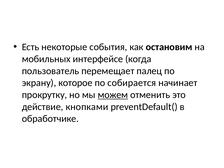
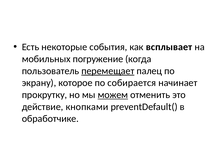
остановим: остановим -> всплывает
интерфейсе: интерфейсе -> погружение
перемещает underline: none -> present
